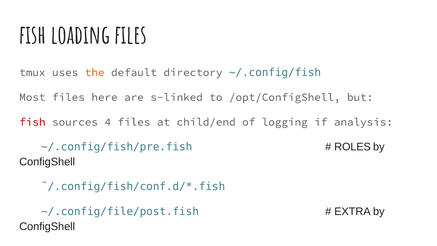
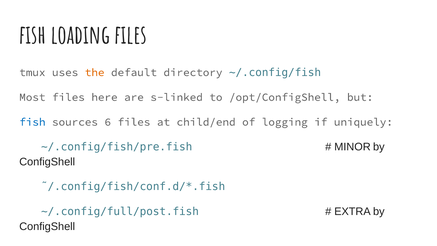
fish at (32, 122) colour: red -> blue
4: 4 -> 6
analysis: analysis -> uniquely
ROLES: ROLES -> MINOR
~/.config/file/post.fish: ~/.config/file/post.fish -> ~/.config/full/post.fish
